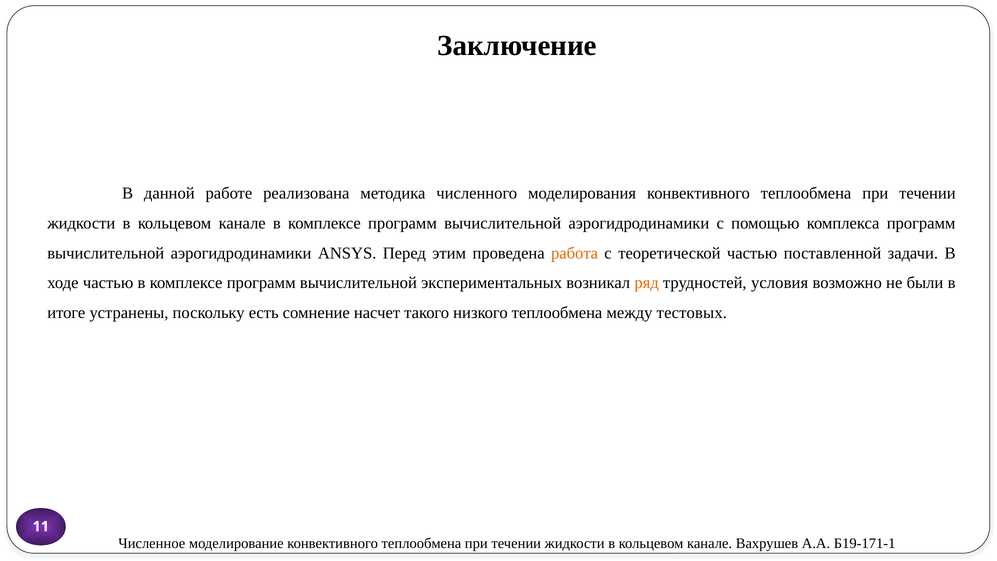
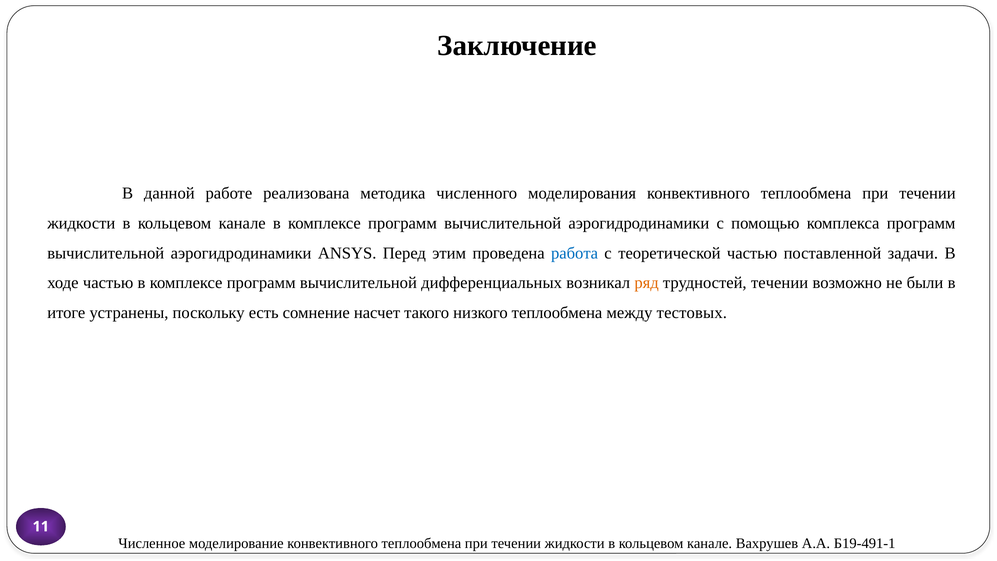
работа colour: orange -> blue
экспериментальных: экспериментальных -> дифференциальных
трудностей условия: условия -> течении
Б19-171-1: Б19-171-1 -> Б19-491-1
